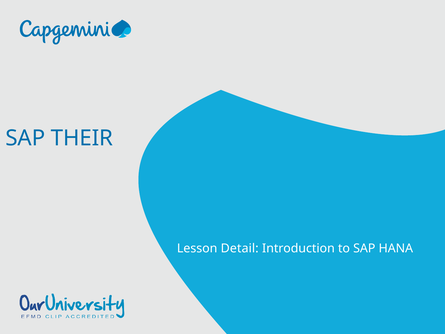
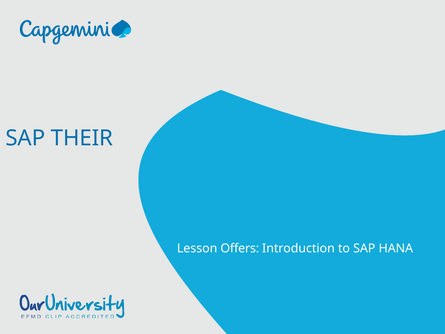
Detail: Detail -> Offers
